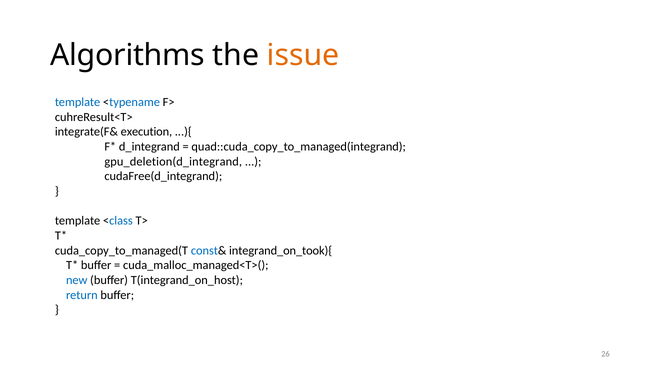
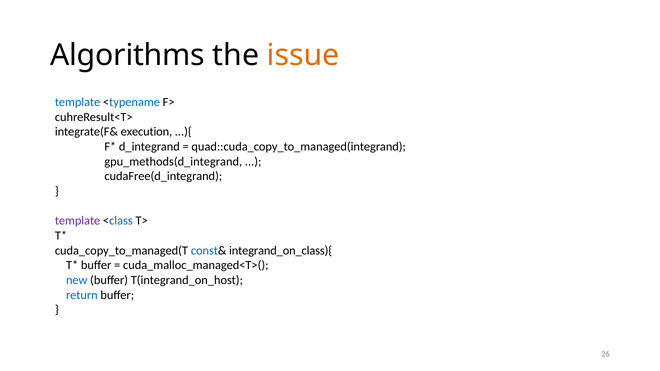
gpu_deletion(d_integrand: gpu_deletion(d_integrand -> gpu_methods(d_integrand
template at (78, 221) colour: black -> purple
integrand_on_took){: integrand_on_took){ -> integrand_on_class){
